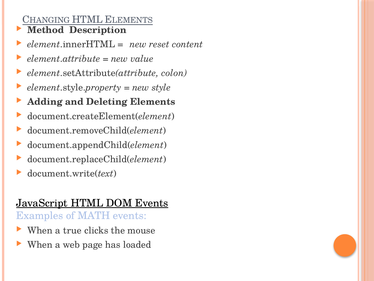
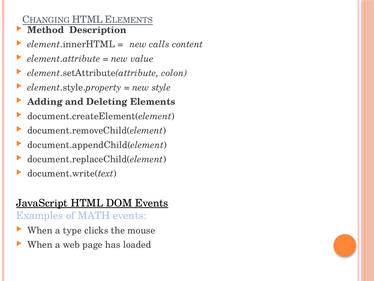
reset: reset -> calls
true: true -> type
